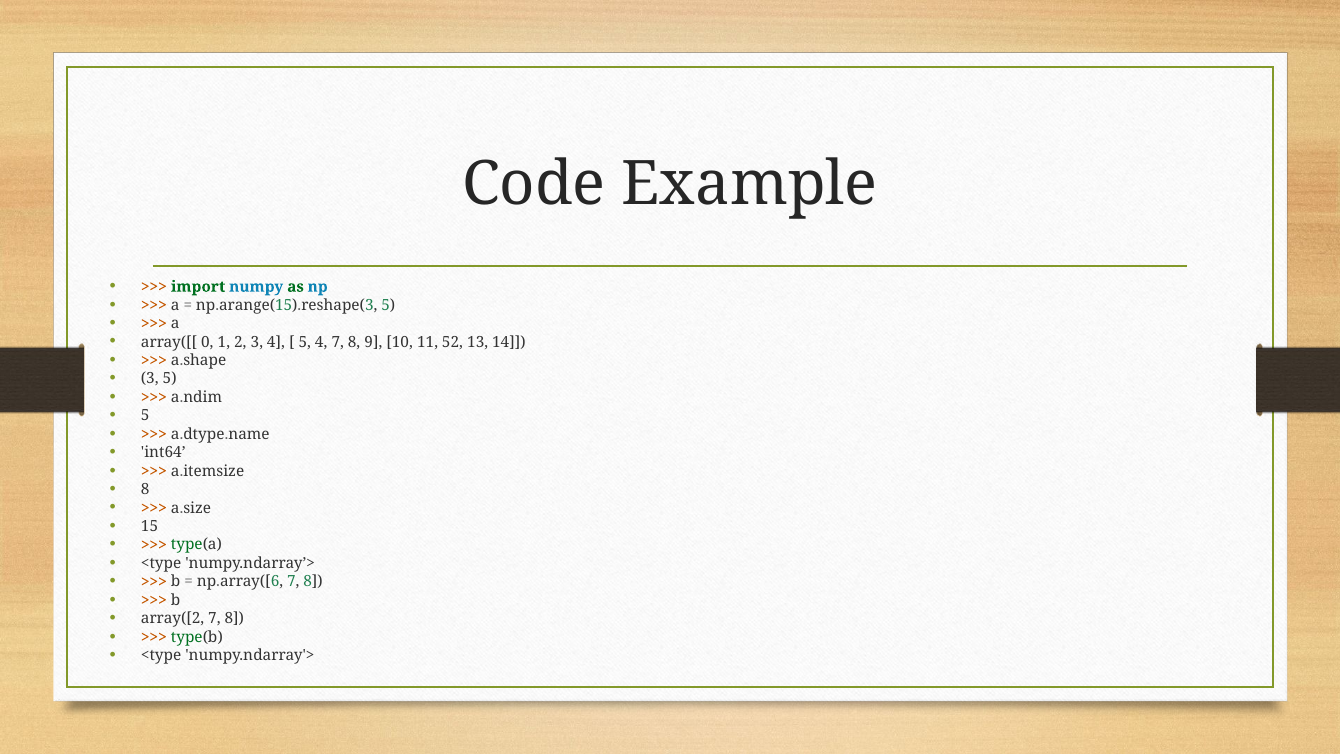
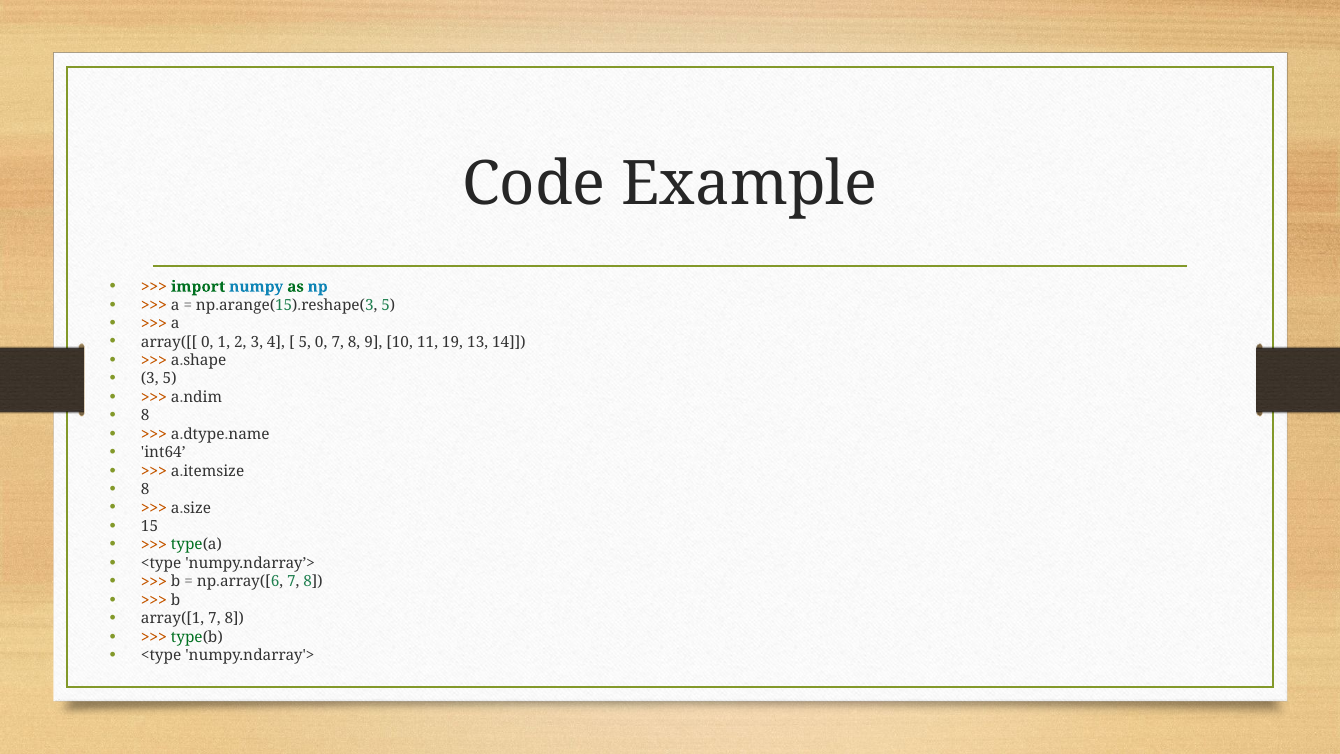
5 4: 4 -> 0
52: 52 -> 19
5 at (145, 416): 5 -> 8
array([2: array([2 -> array([1
